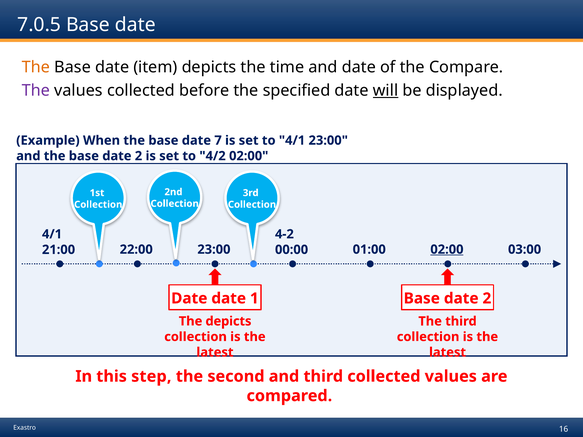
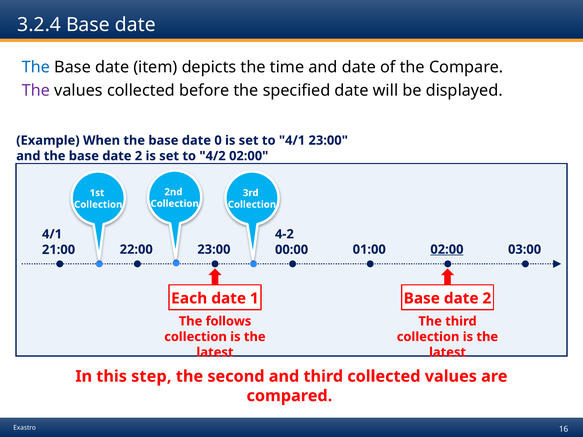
7.0.5: 7.0.5 -> 3.2.4
The at (36, 67) colour: orange -> blue
will underline: present -> none
7: 7 -> 0
Date at (189, 299): Date -> Each
The depicts: depicts -> follows
